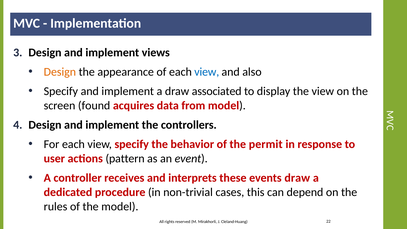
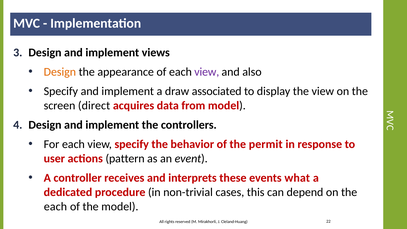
view at (207, 72) colour: blue -> purple
found: found -> direct
events draw: draw -> what
rules at (56, 206): rules -> each
